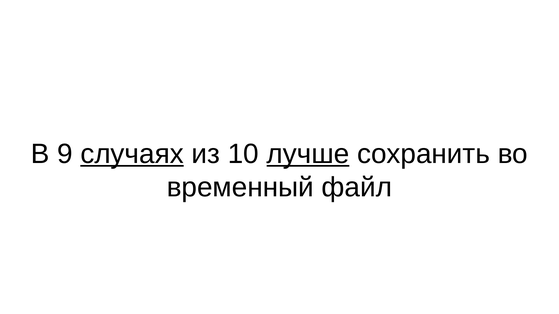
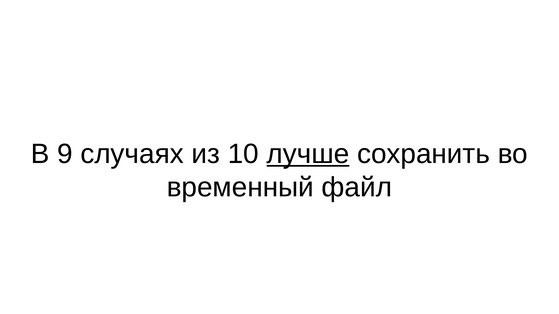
случаях underline: present -> none
